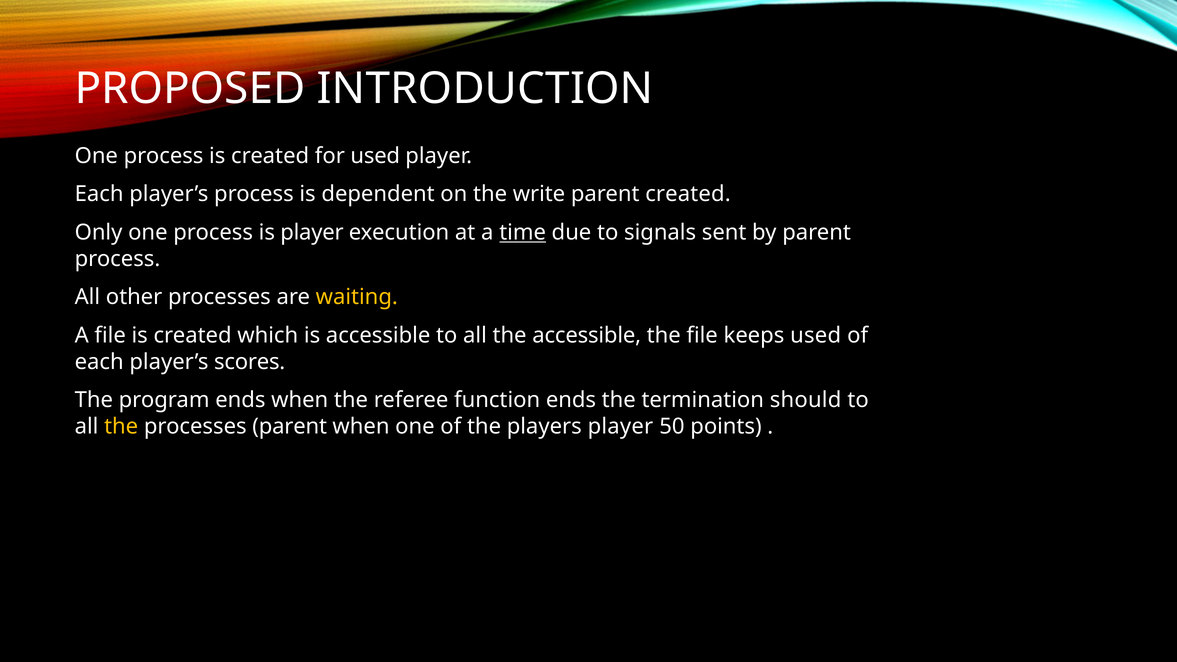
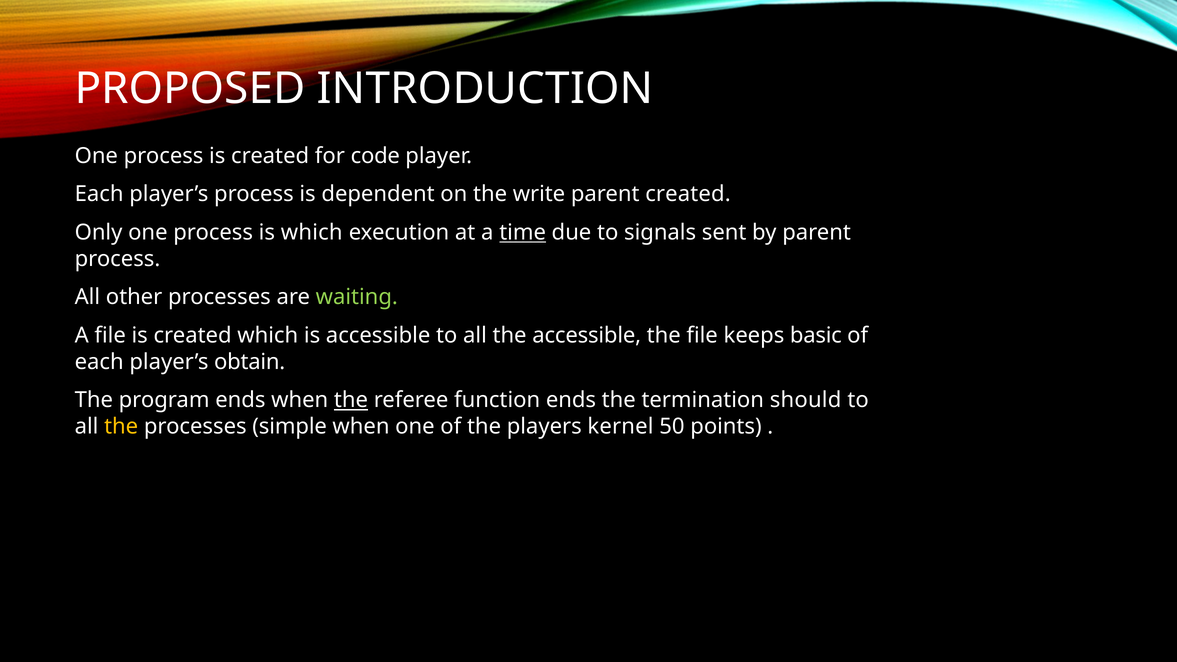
for used: used -> code
is player: player -> which
waiting colour: yellow -> light green
keeps used: used -> basic
scores: scores -> obtain
the at (351, 400) underline: none -> present
processes parent: parent -> simple
players player: player -> kernel
